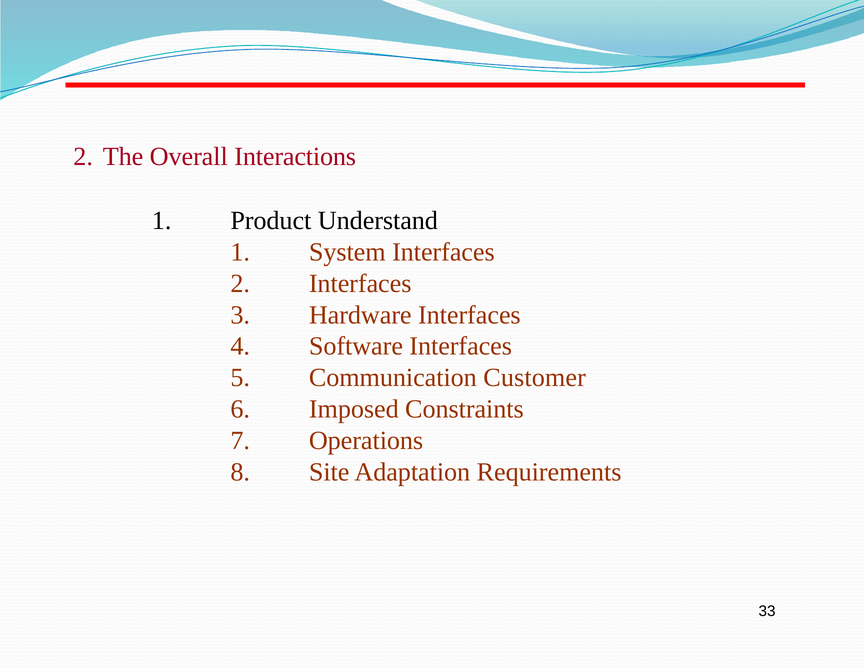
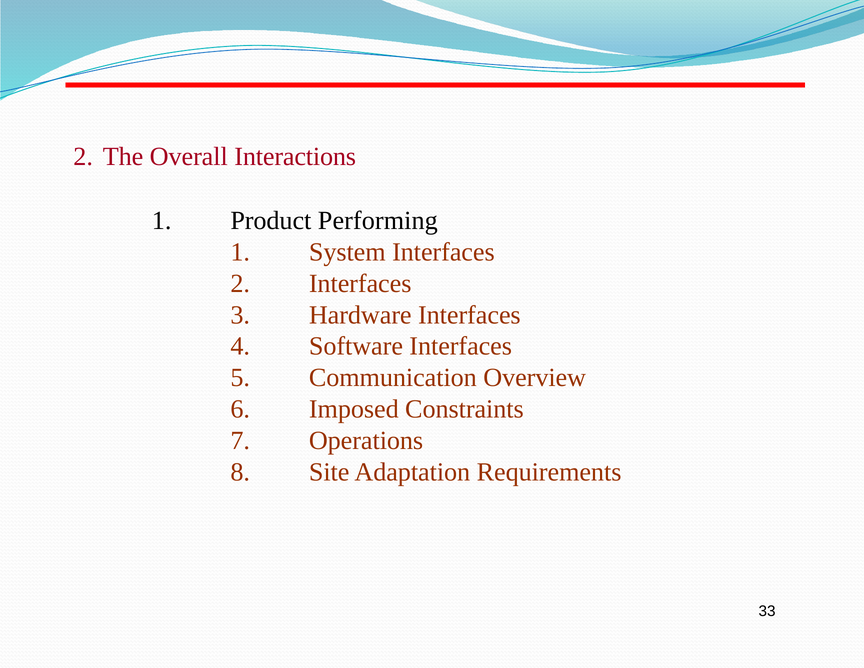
Understand: Understand -> Performing
Customer: Customer -> Overview
